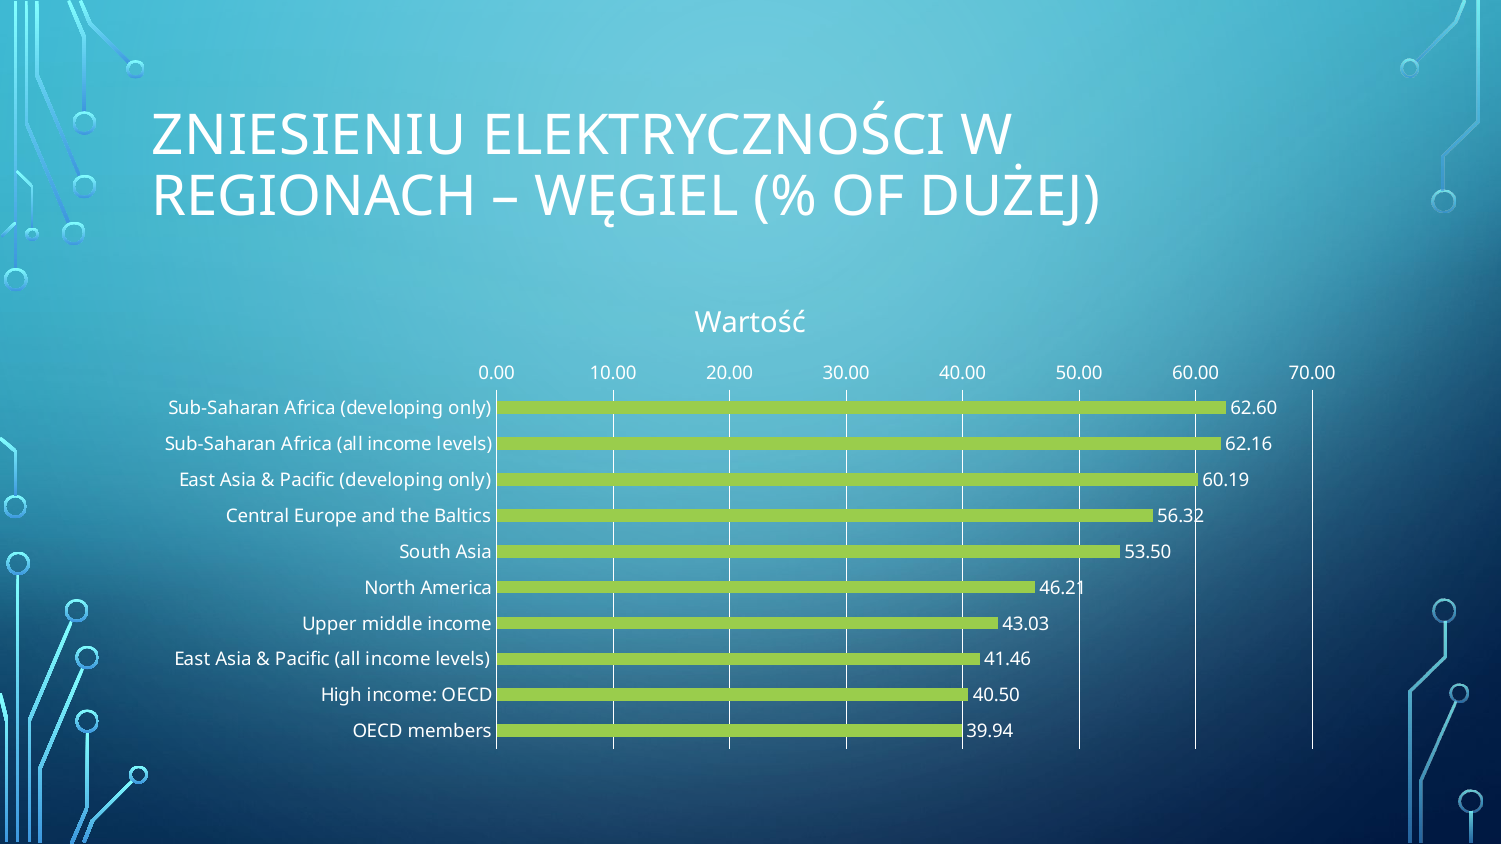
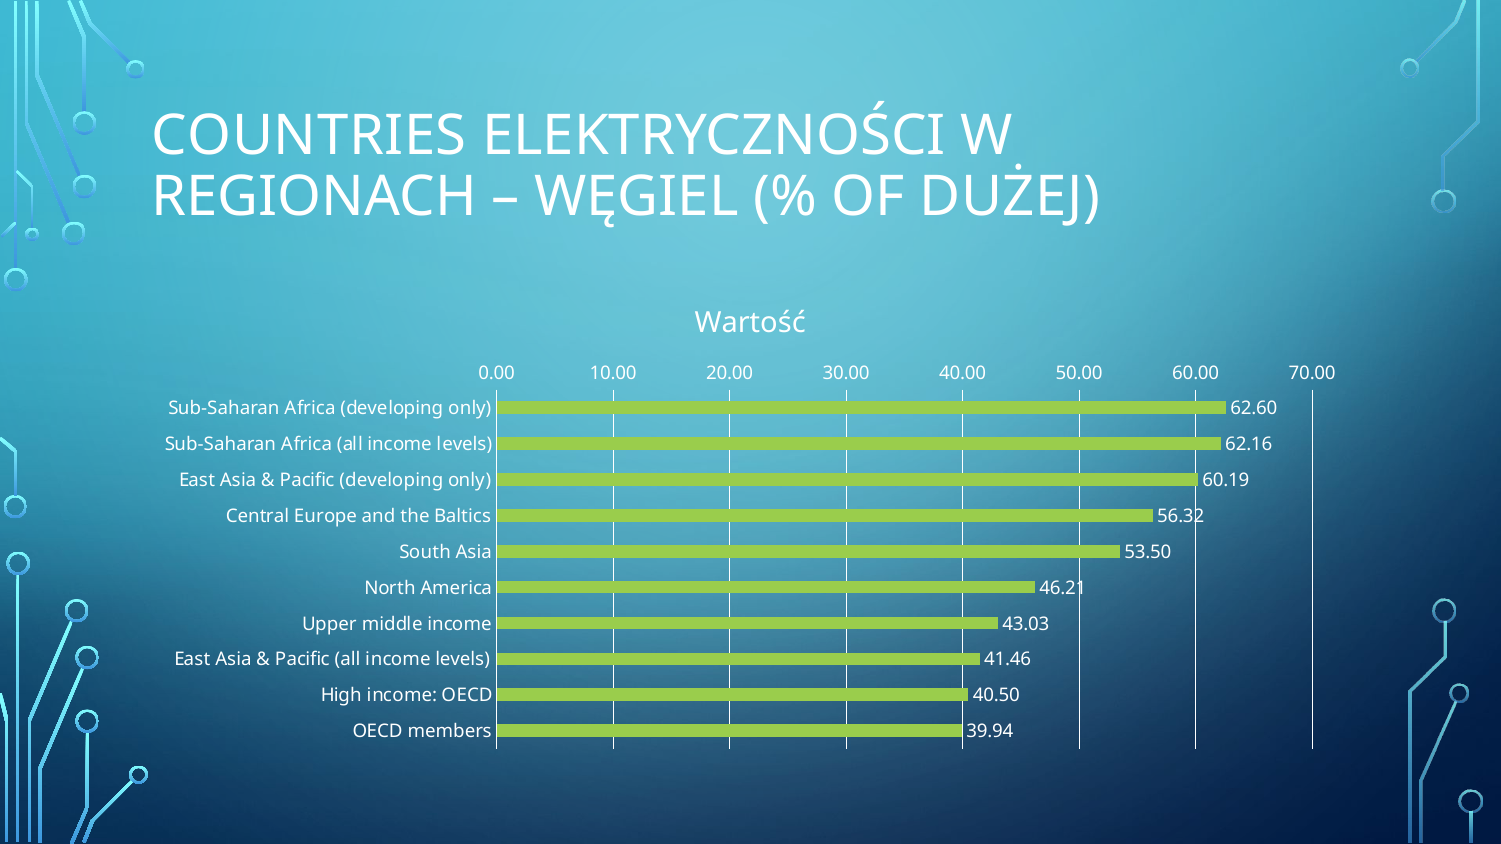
ZNIESIENIU: ZNIESIENIU -> COUNTRIES
